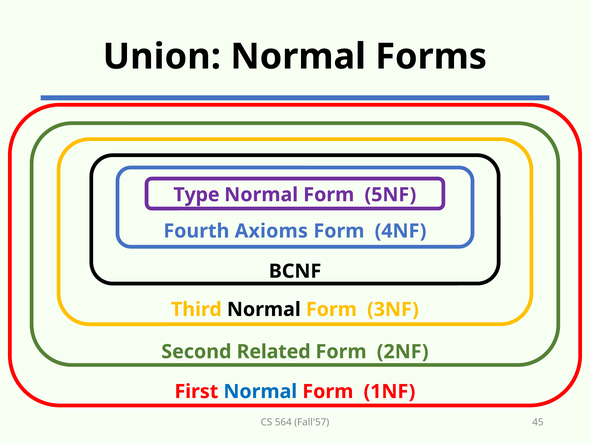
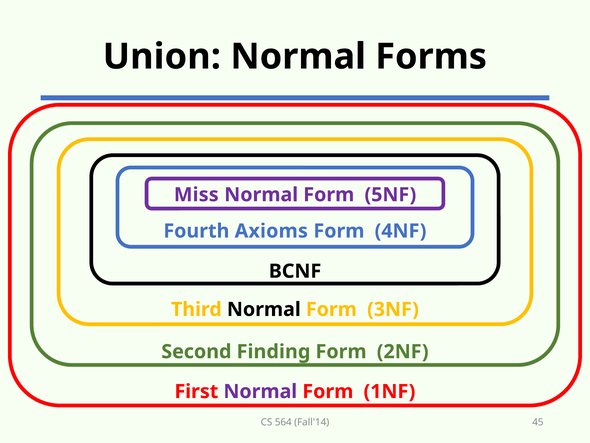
Type: Type -> Miss
Related: Related -> Finding
Normal at (260, 391) colour: blue -> purple
Fall'57: Fall'57 -> Fall'14
